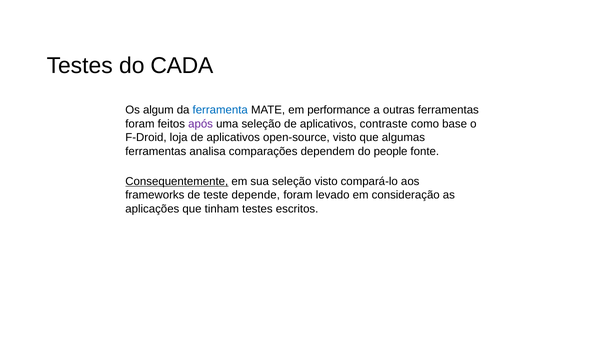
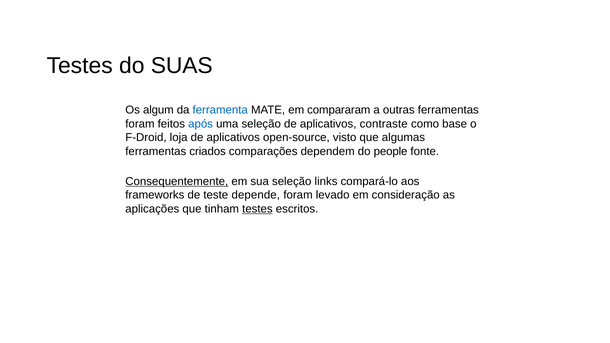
CADA: CADA -> SUAS
performance: performance -> compararam
após colour: purple -> blue
analisa: analisa -> criados
seleção visto: visto -> links
testes at (257, 209) underline: none -> present
